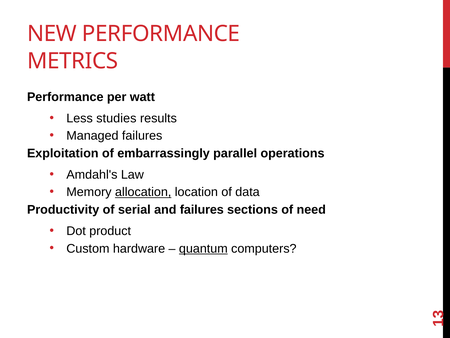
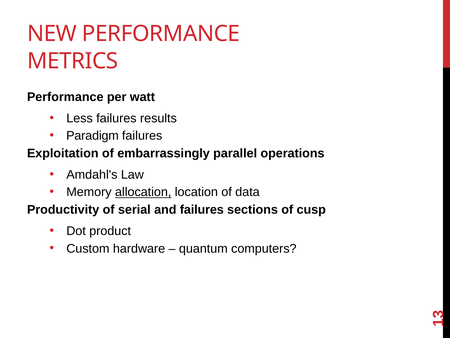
Less studies: studies -> failures
Managed: Managed -> Paradigm
need: need -> cusp
quantum underline: present -> none
